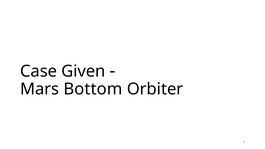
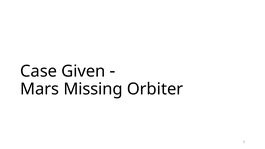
Bottom: Bottom -> Missing
